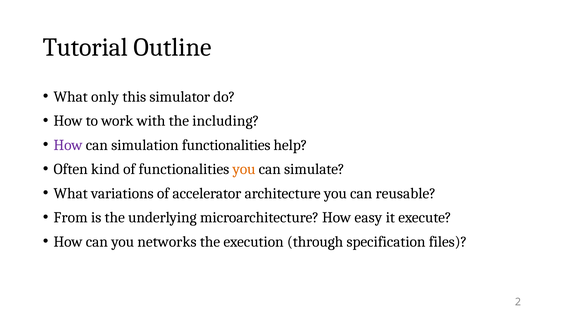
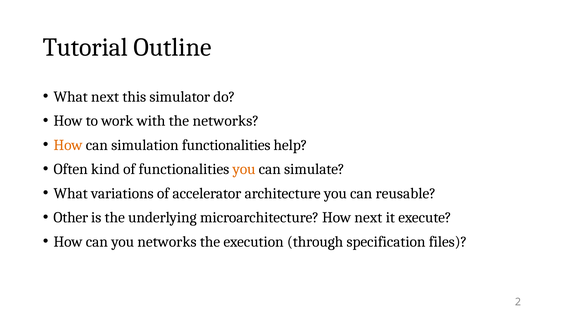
What only: only -> next
the including: including -> networks
How at (68, 145) colour: purple -> orange
From: From -> Other
How easy: easy -> next
